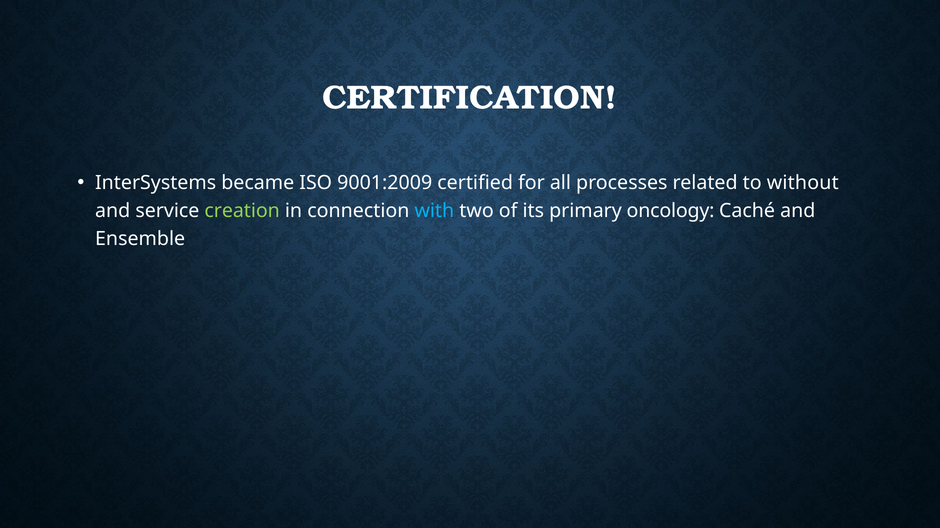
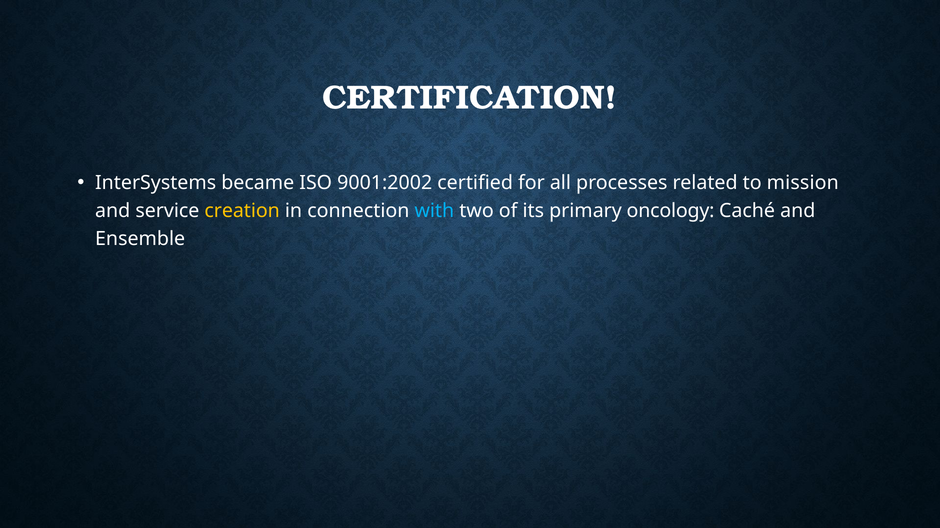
9001:2009: 9001:2009 -> 9001:2002
without: without -> mission
creation colour: light green -> yellow
